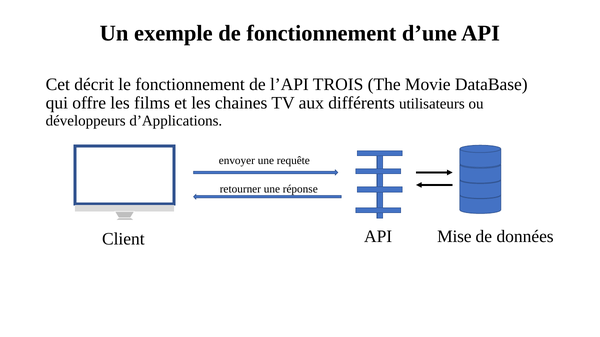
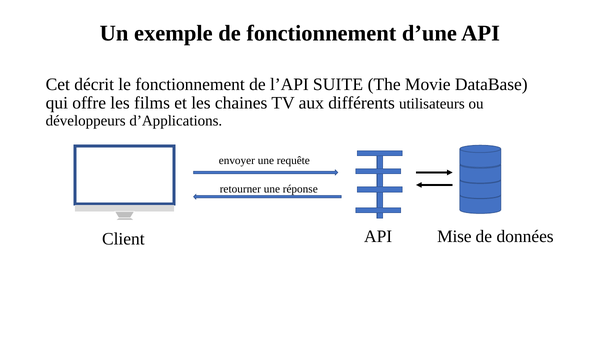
TROIS: TROIS -> SUITE
